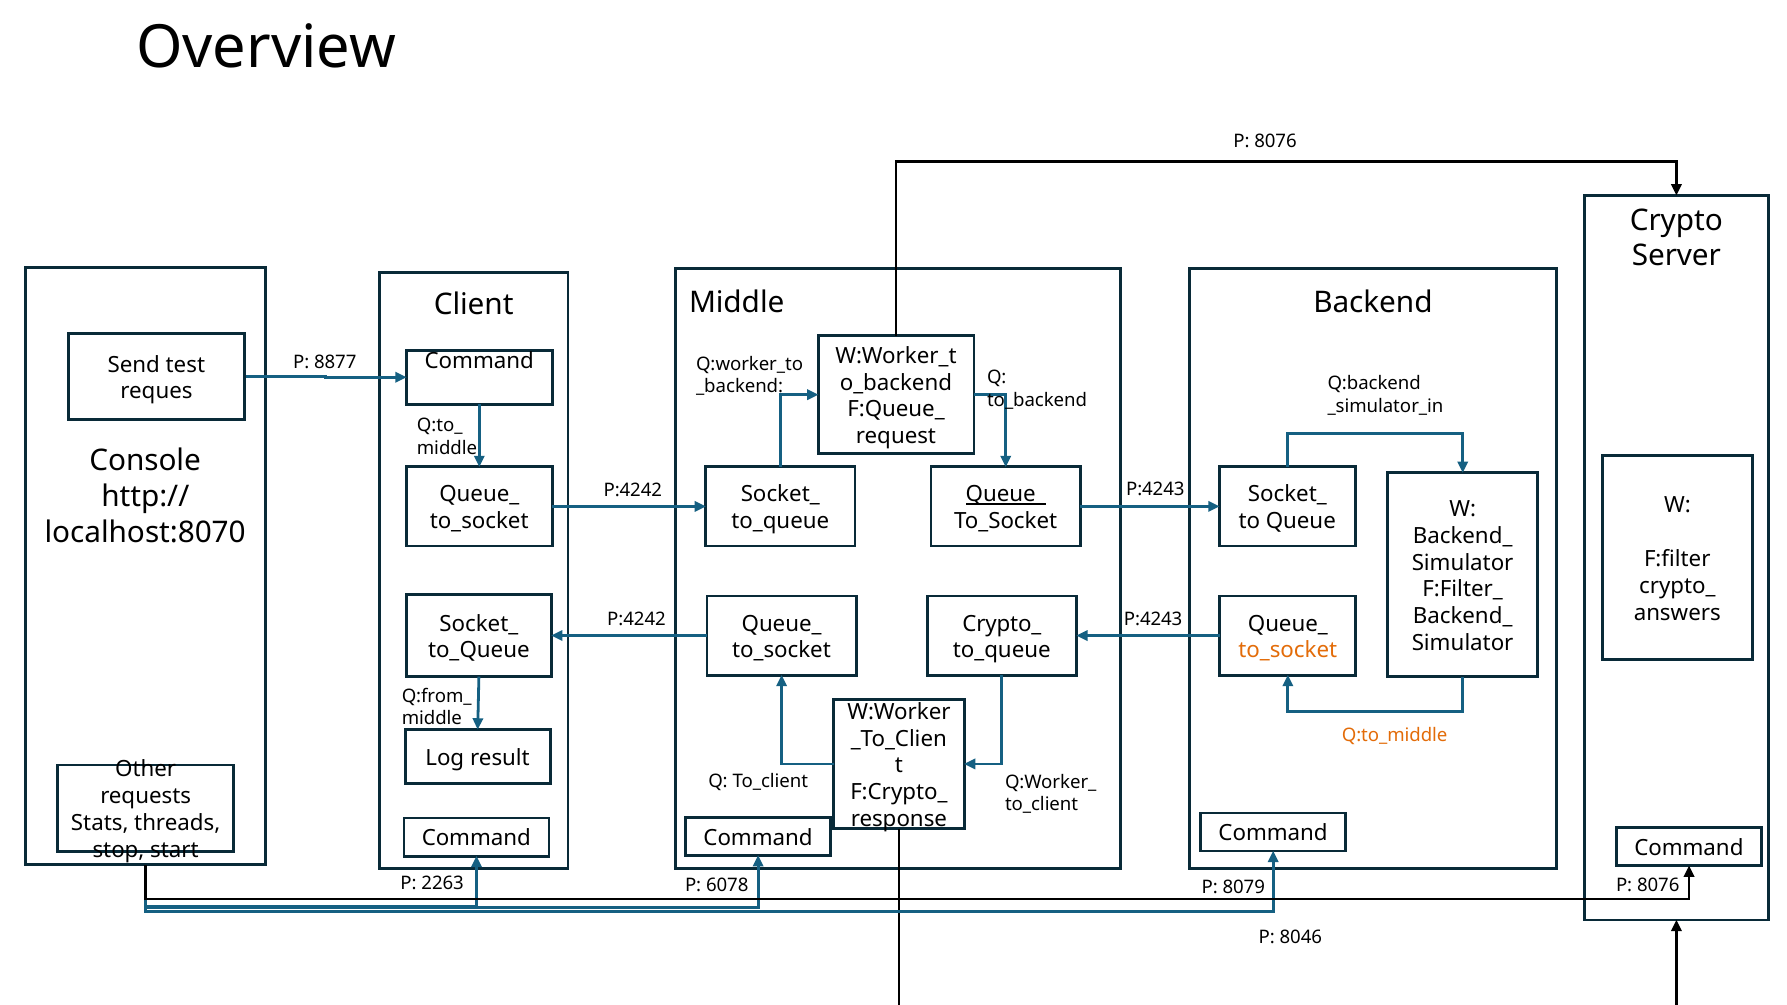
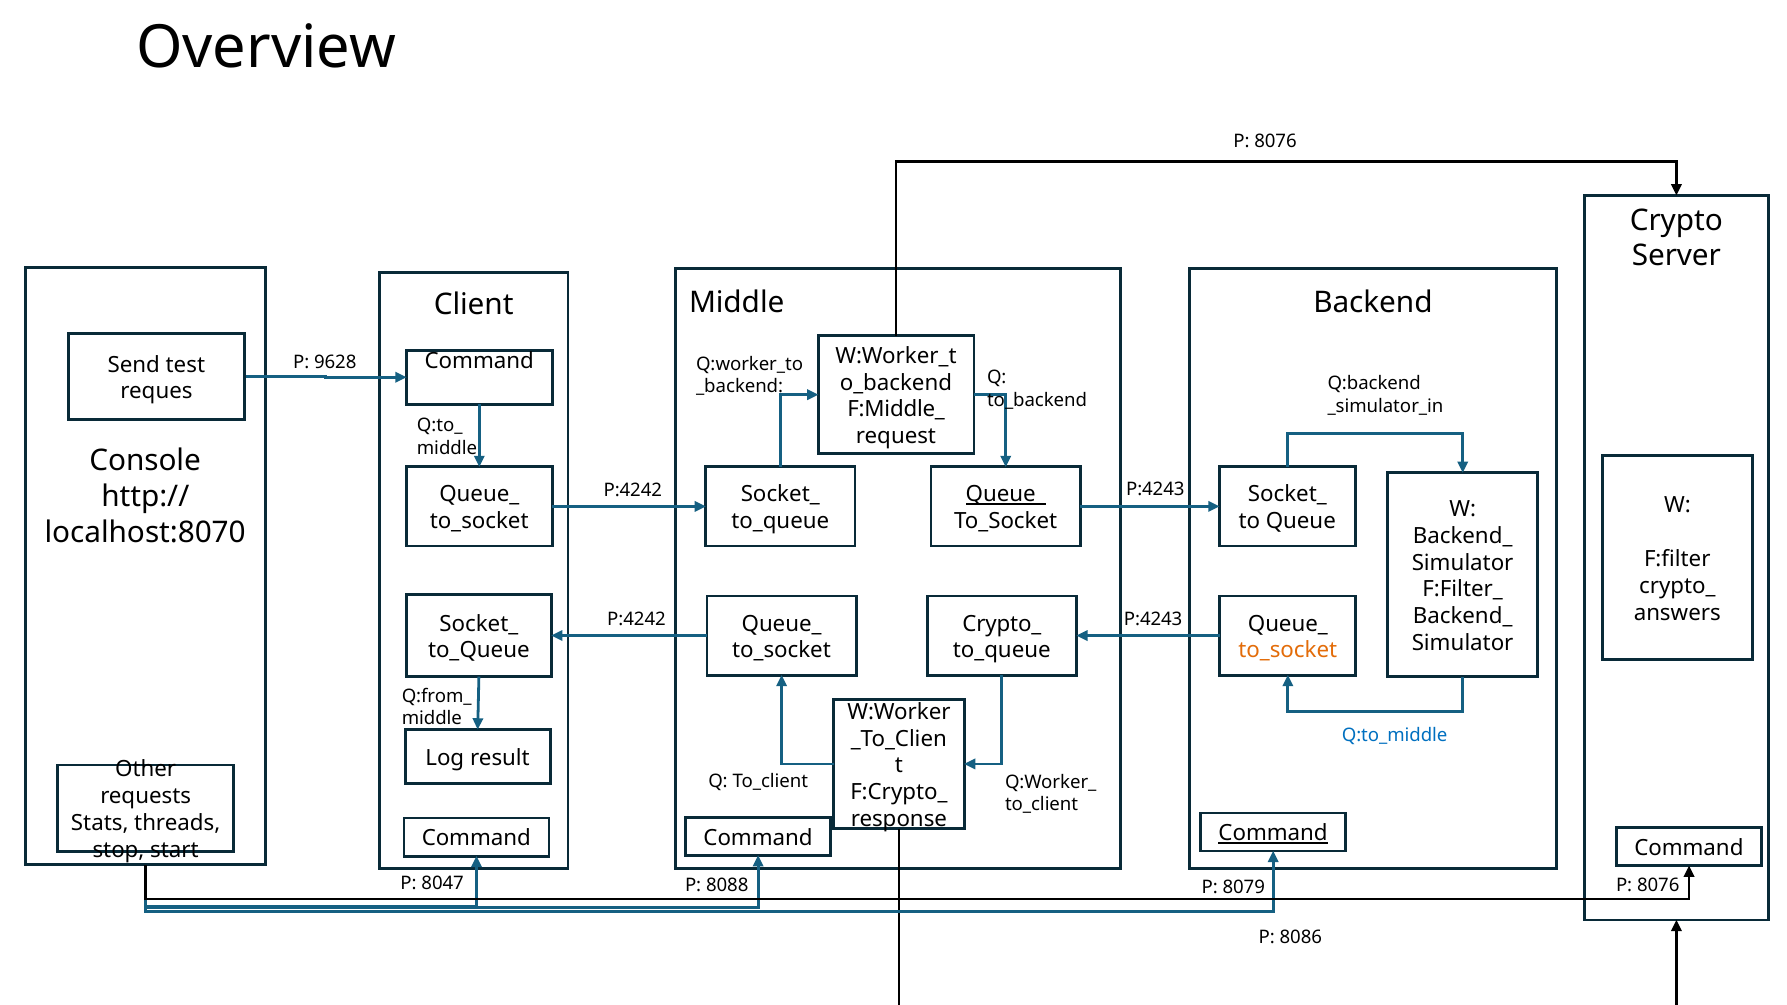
8877: 8877 -> 9628
F:Queue_: F:Queue_ -> F:Middle_
Q:to_middle colour: orange -> blue
Command at (1273, 834) underline: none -> present
2263: 2263 -> 8047
6078: 6078 -> 8088
8046: 8046 -> 8086
